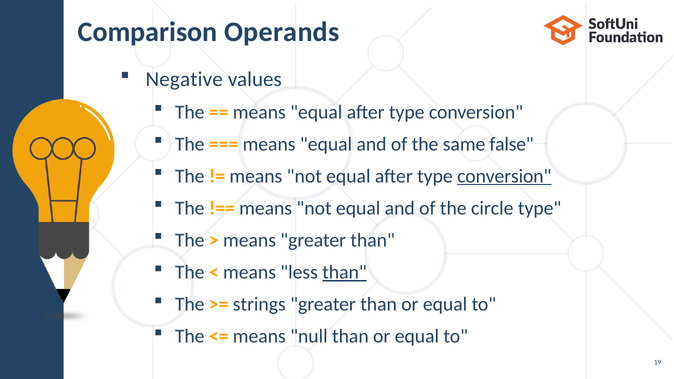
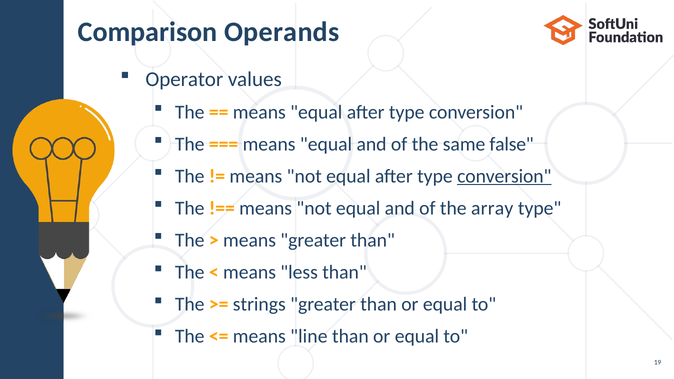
Negative: Negative -> Operator
circle: circle -> array
than at (345, 272) underline: present -> none
null: null -> line
